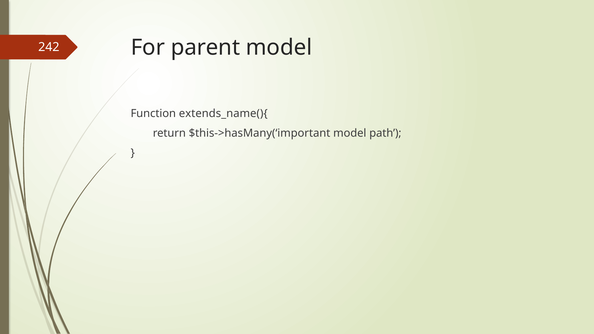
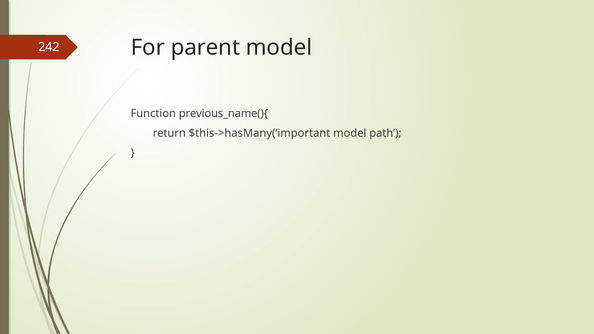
extends_name(){: extends_name(){ -> previous_name(){
